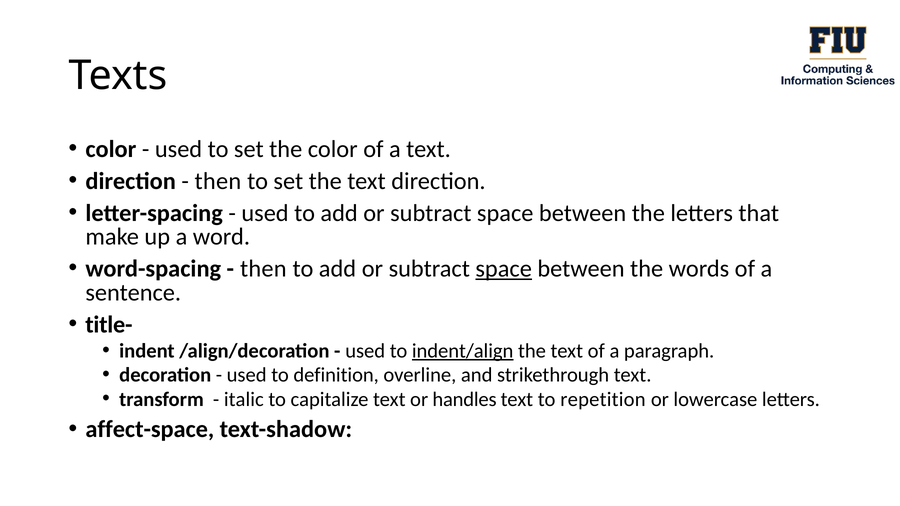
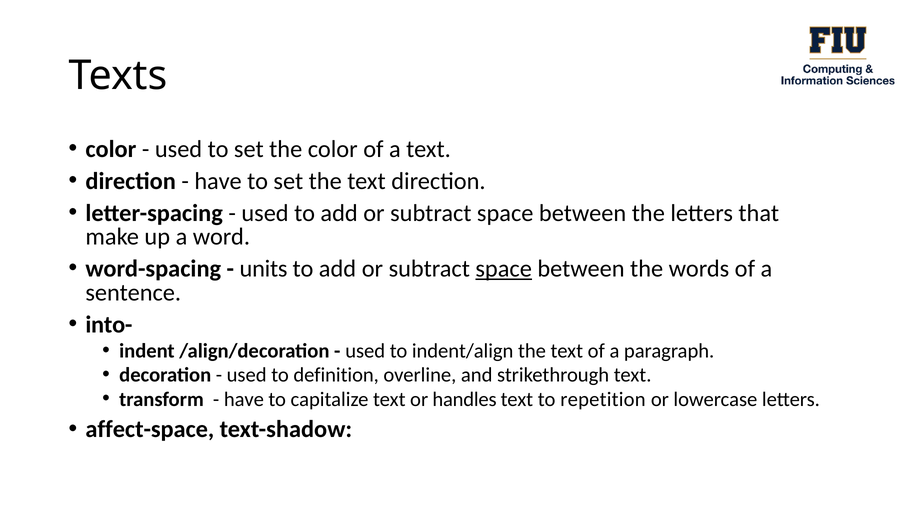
then at (218, 181): then -> have
then at (263, 269): then -> units
title-: title- -> into-
indent/align underline: present -> none
italic at (244, 399): italic -> have
